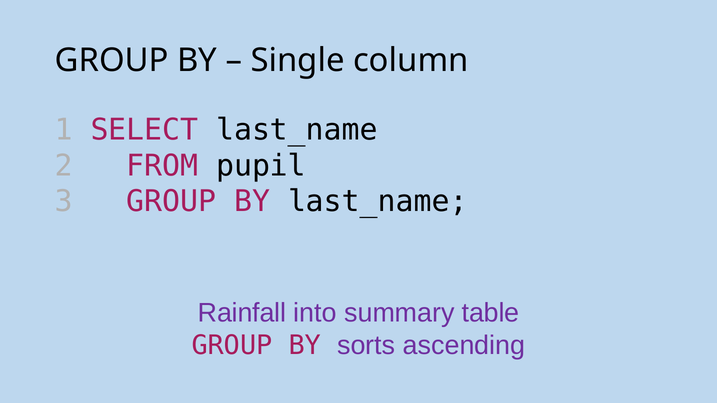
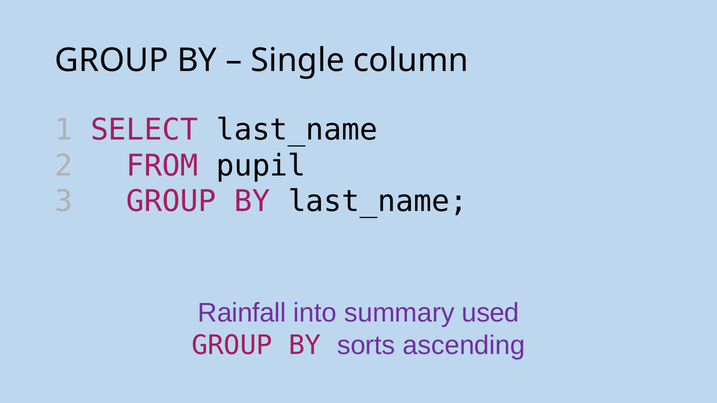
table: table -> used
